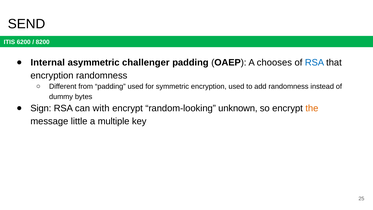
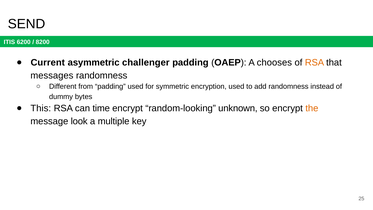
Internal: Internal -> Current
RSA at (314, 63) colour: blue -> orange
encryption at (52, 75): encryption -> messages
Sign: Sign -> This
with: with -> time
little: little -> look
